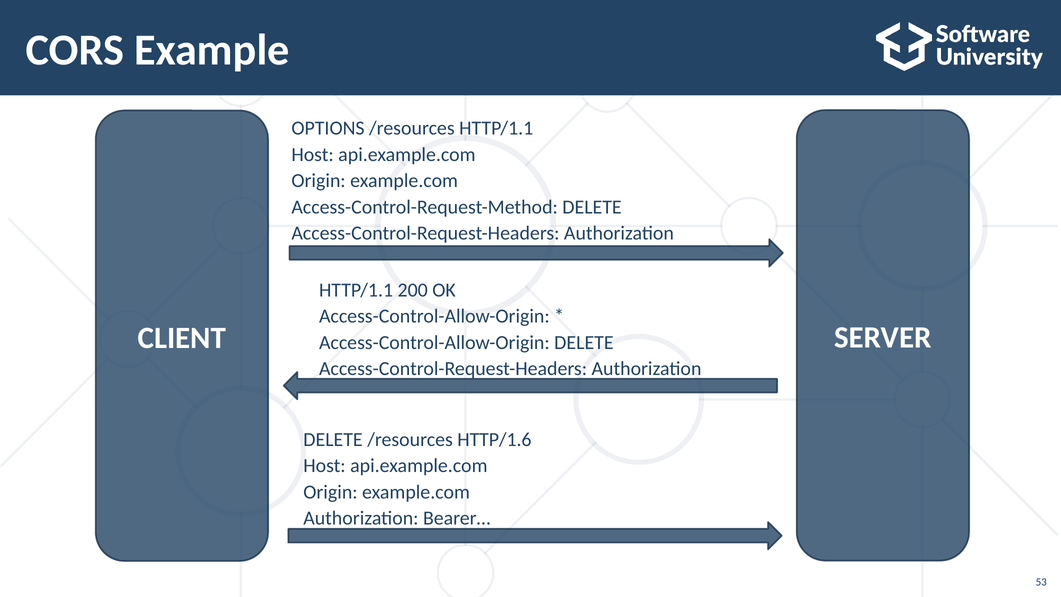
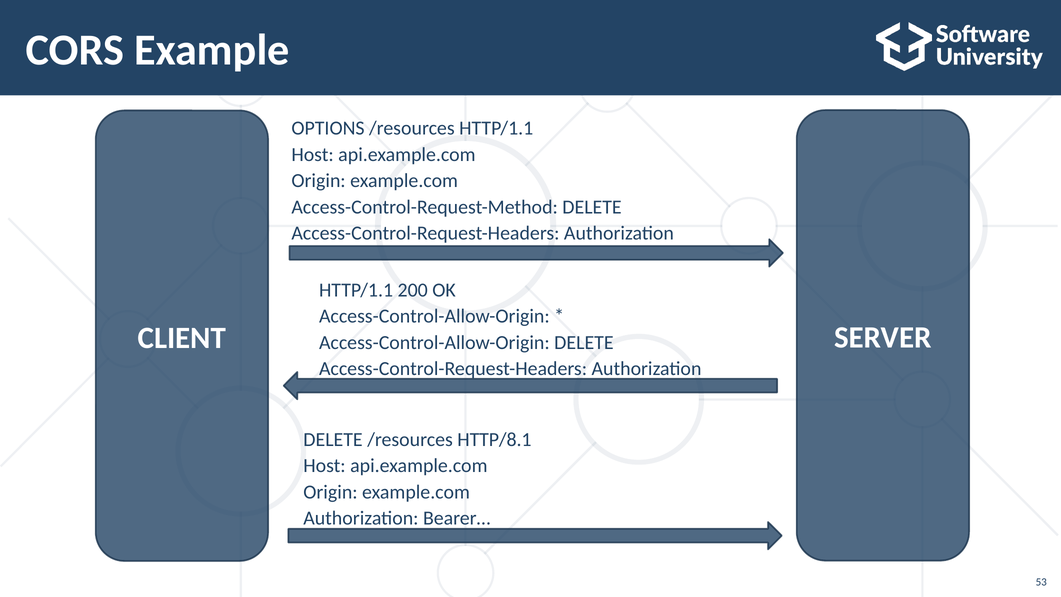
HTTP/1.6: HTTP/1.6 -> HTTP/8.1
